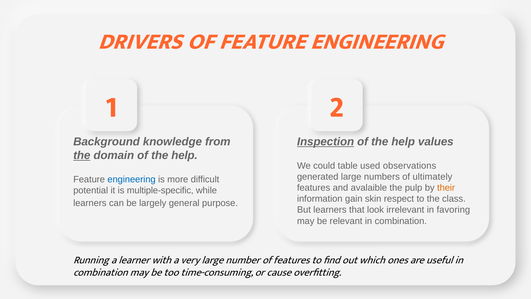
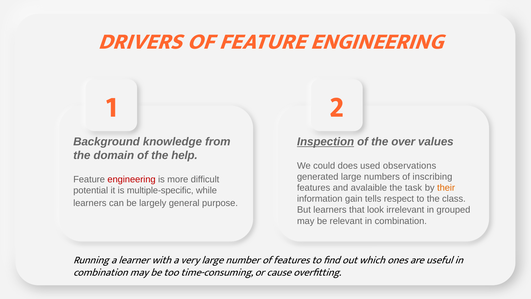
help at (403, 141): help -> over
the at (82, 155) underline: present -> none
table: table -> does
ultimately: ultimately -> inscribing
engineering at (132, 179) colour: blue -> red
pulp: pulp -> task
skin: skin -> tells
favoring: favoring -> grouped
